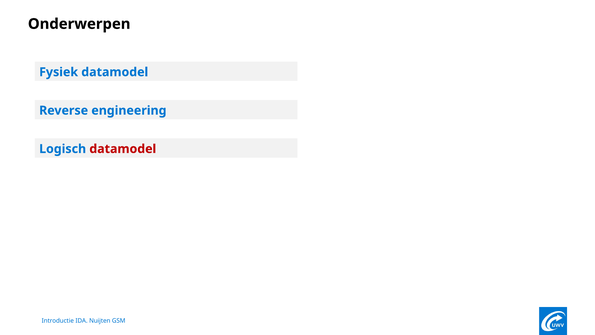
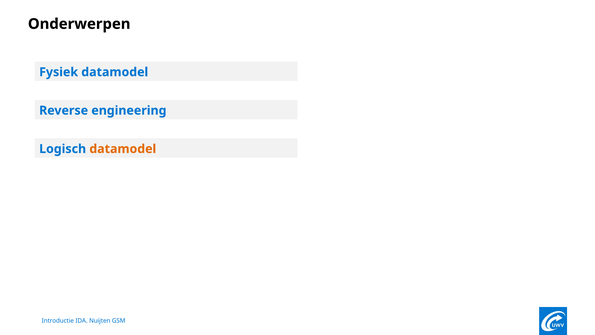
datamodel at (123, 149) colour: red -> orange
